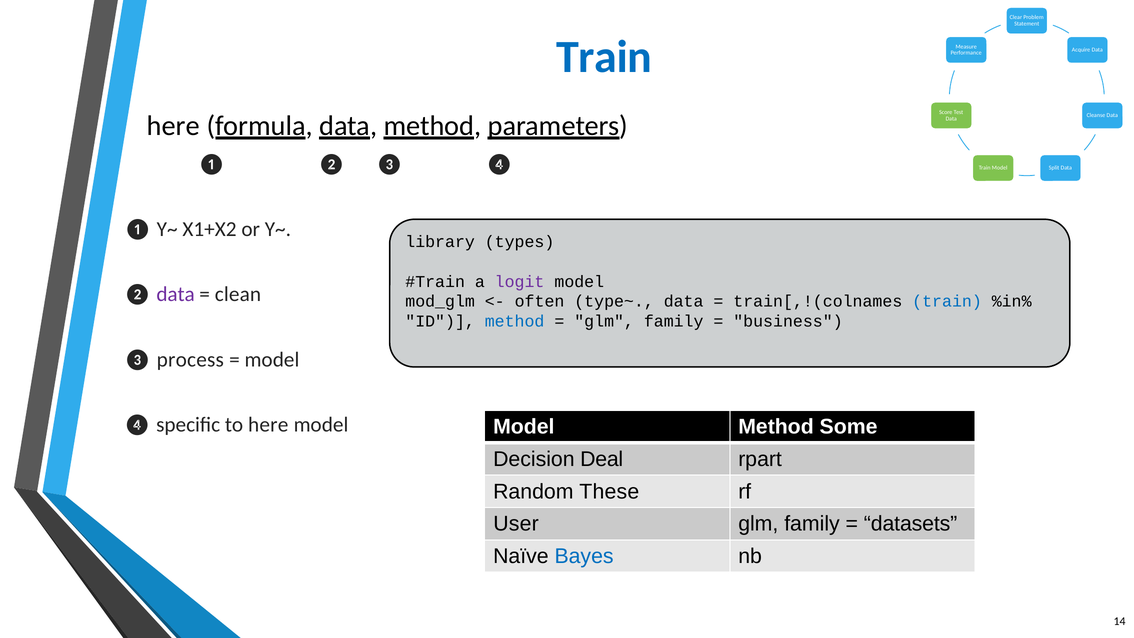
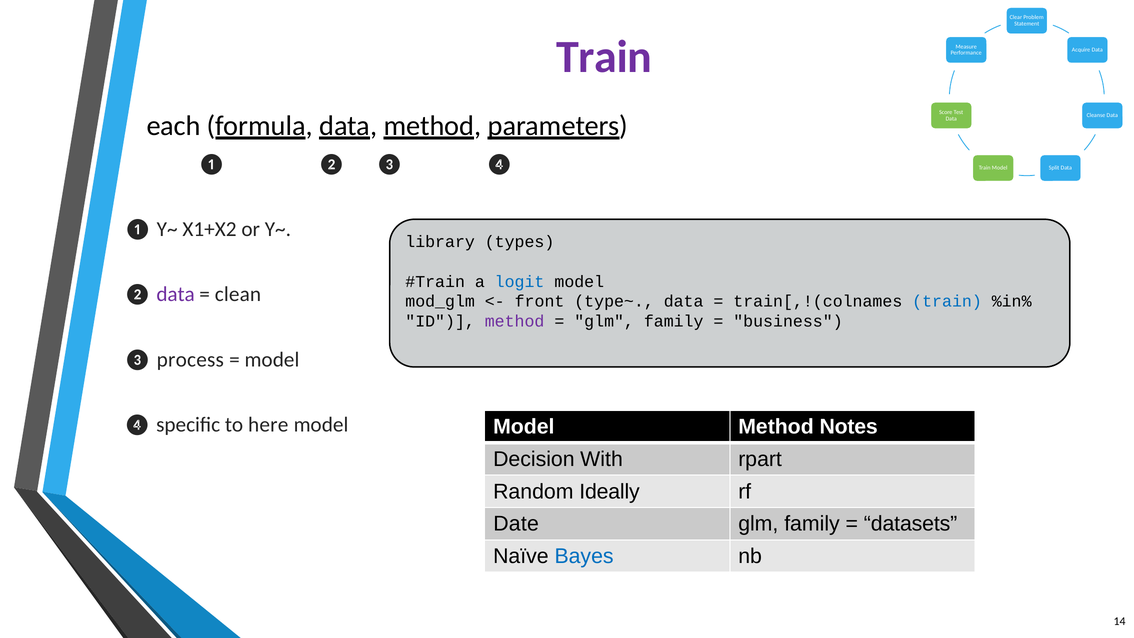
Train at (604, 57) colour: blue -> purple
here at (173, 126): here -> each
logit colour: purple -> blue
often: often -> front
method at (515, 321) colour: blue -> purple
Some: Some -> Notes
Deal: Deal -> With
These: These -> Ideally
User: User -> Date
